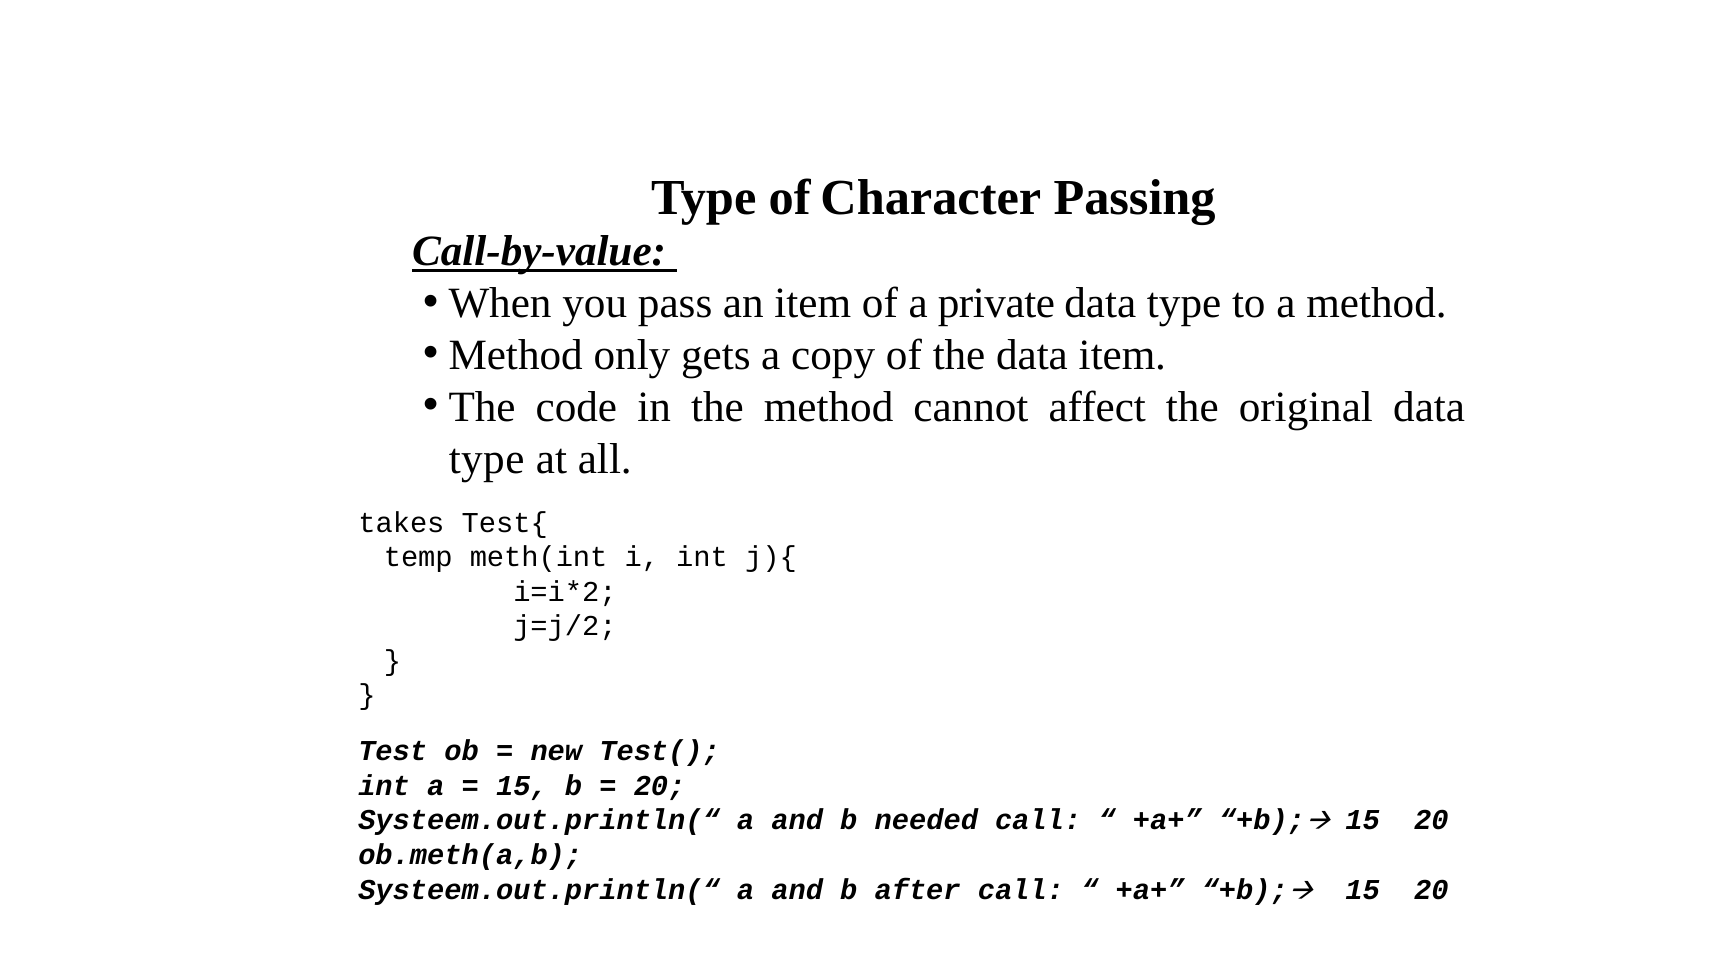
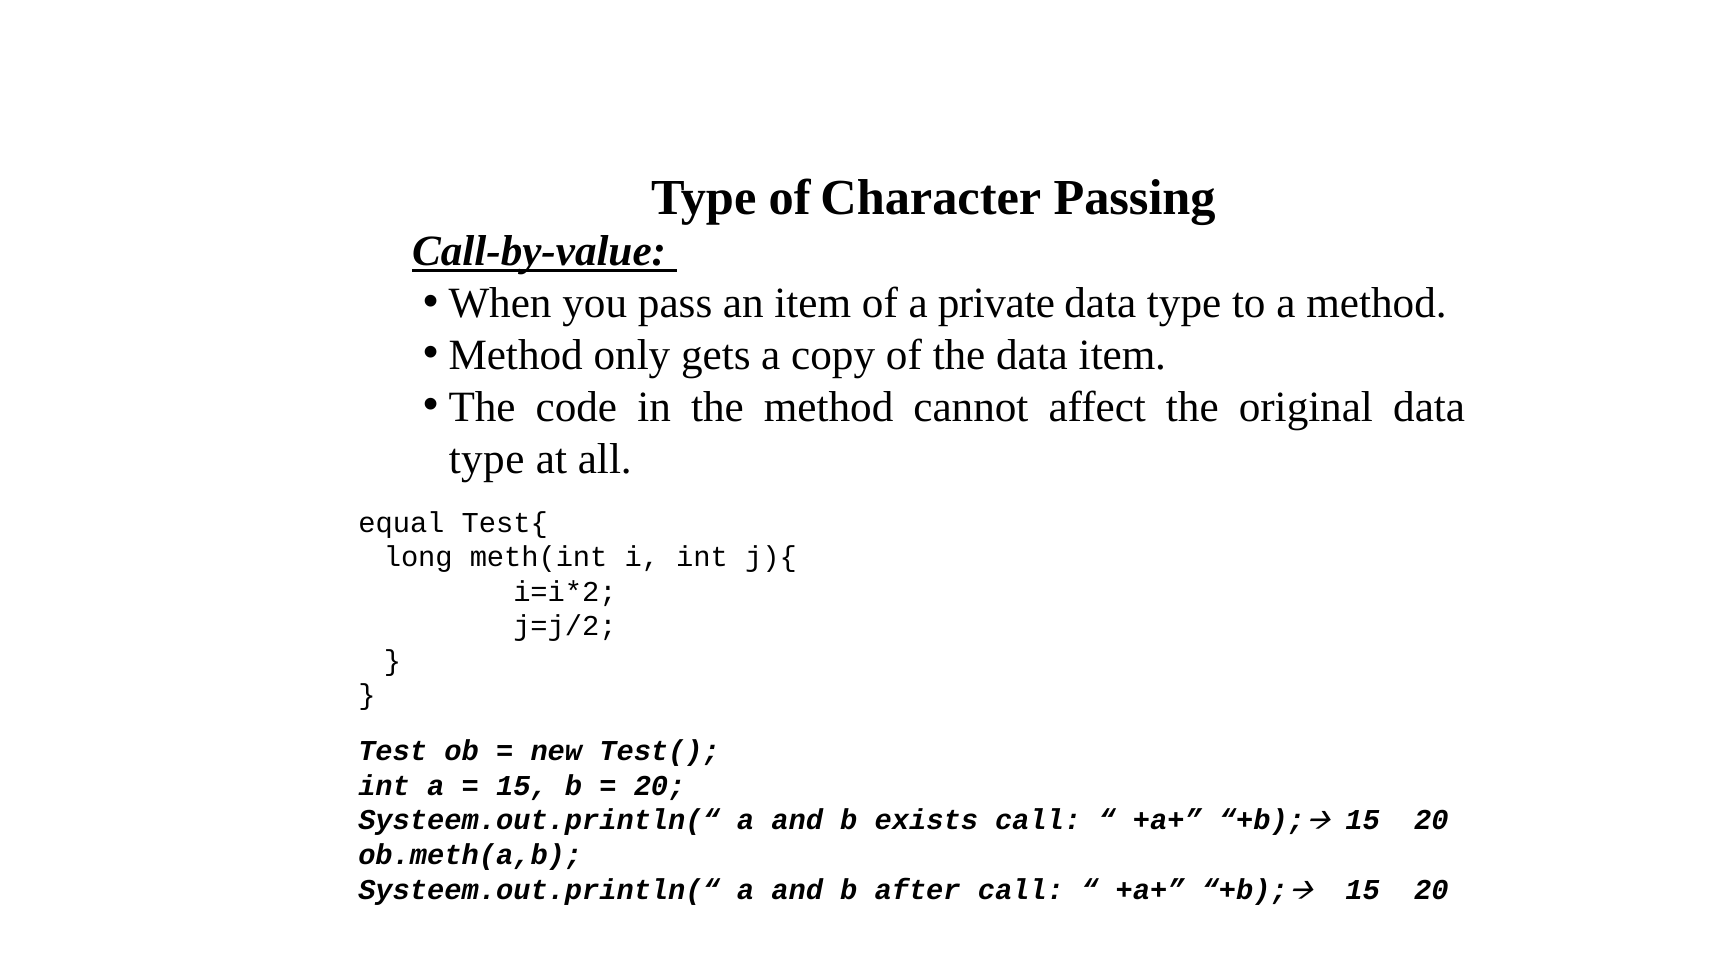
takes: takes -> equal
temp: temp -> long
needed: needed -> exists
